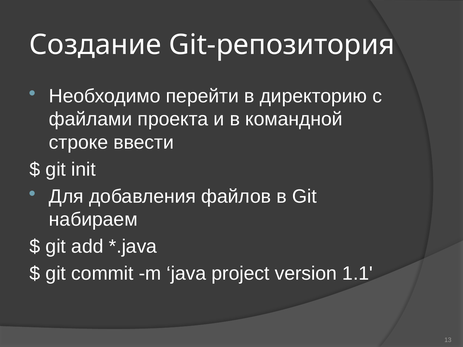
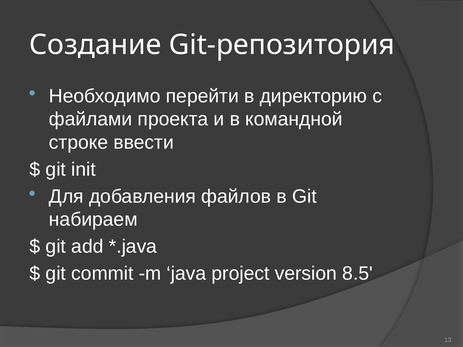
1.1: 1.1 -> 8.5
